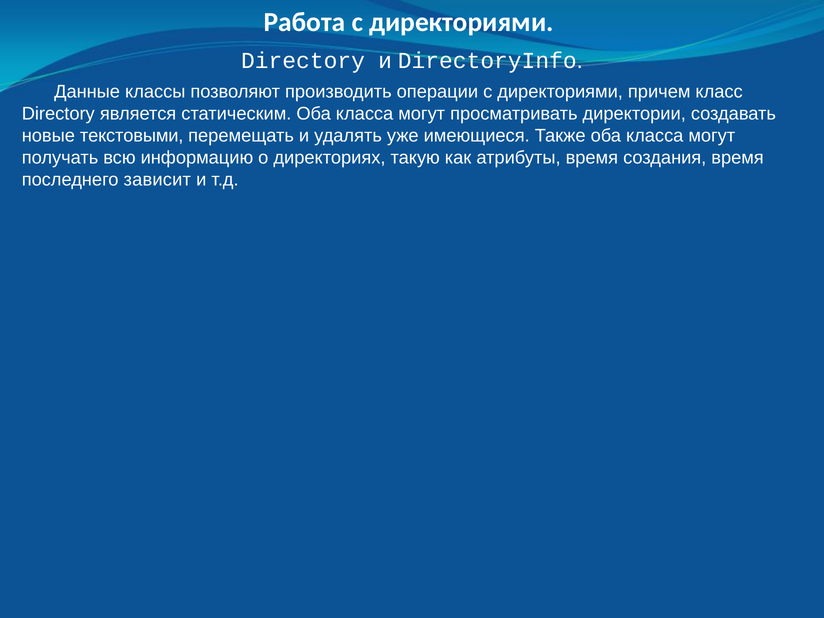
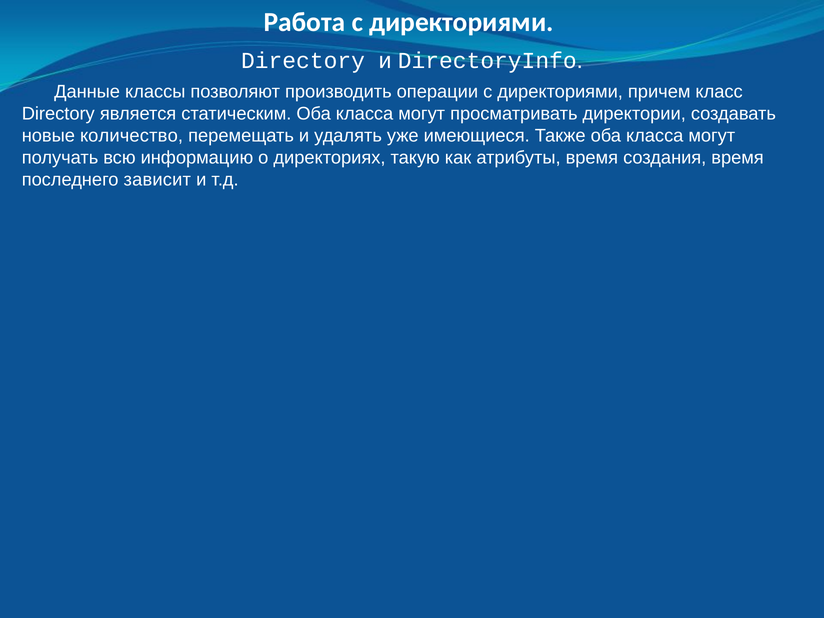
текстовыми: текстовыми -> количество
